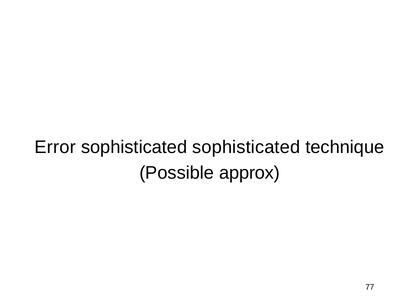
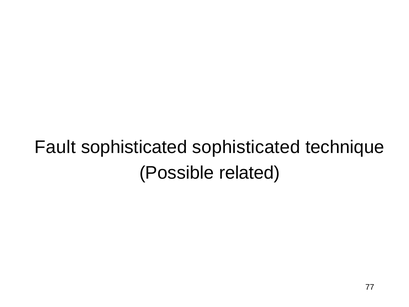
Error: Error -> Fault
approx: approx -> related
